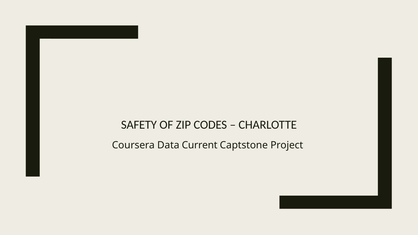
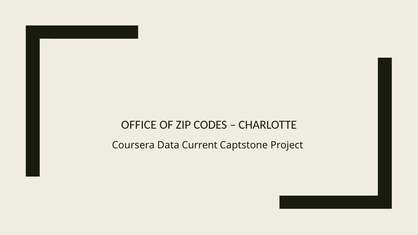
SAFETY: SAFETY -> OFFICE
